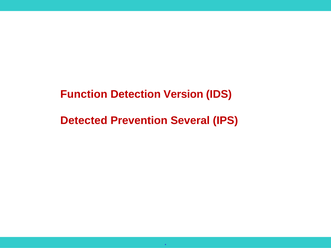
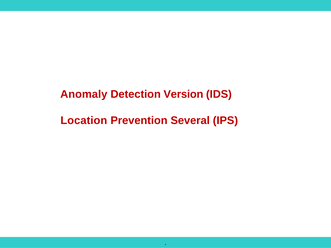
Function: Function -> Anomaly
Detected: Detected -> Location
